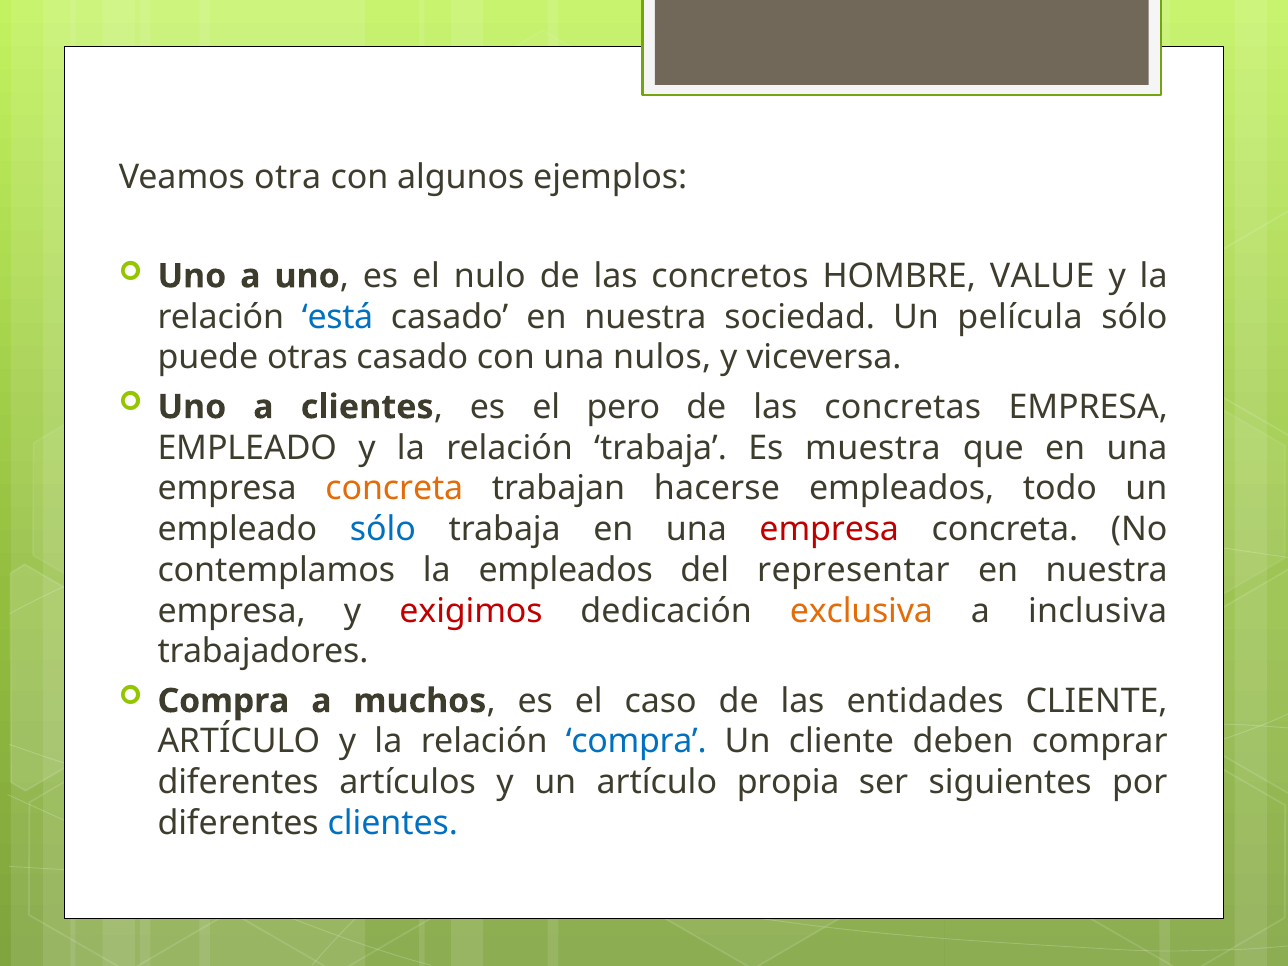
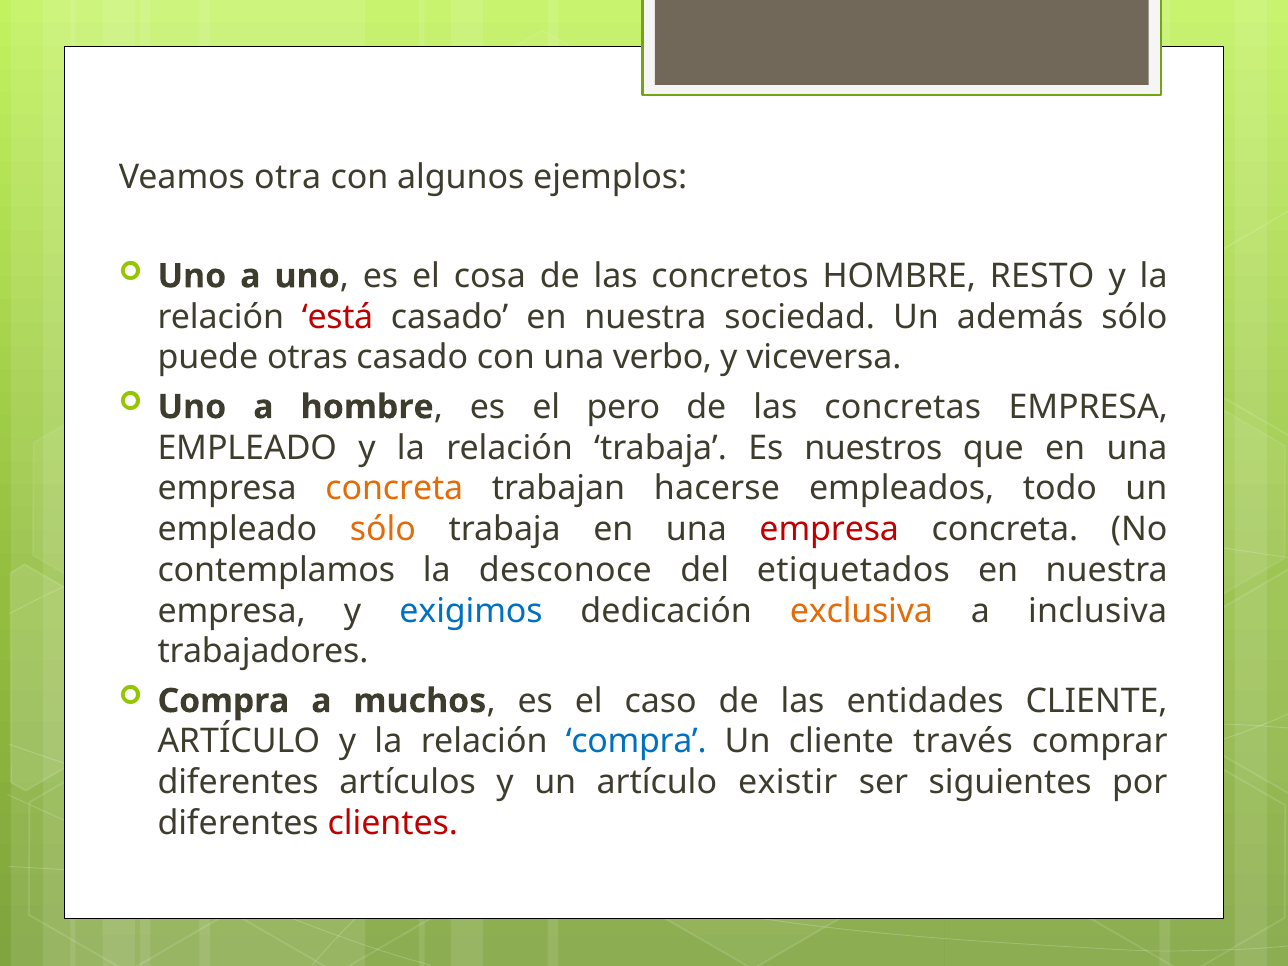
nulo: nulo -> cosa
VALUE: VALUE -> RESTO
está colour: blue -> red
película: película -> además
nulos: nulos -> verbo
a clientes: clientes -> hombre
muestra: muestra -> nuestros
sólo at (383, 529) colour: blue -> orange
la empleados: empleados -> desconoce
representar: representar -> etiquetados
exigimos colour: red -> blue
deben: deben -> través
propia: propia -> existir
clientes at (393, 823) colour: blue -> red
